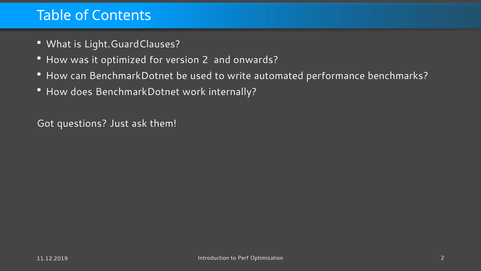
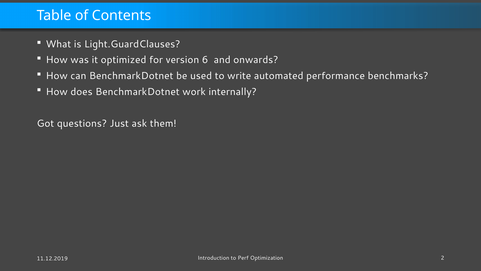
version 2: 2 -> 6
